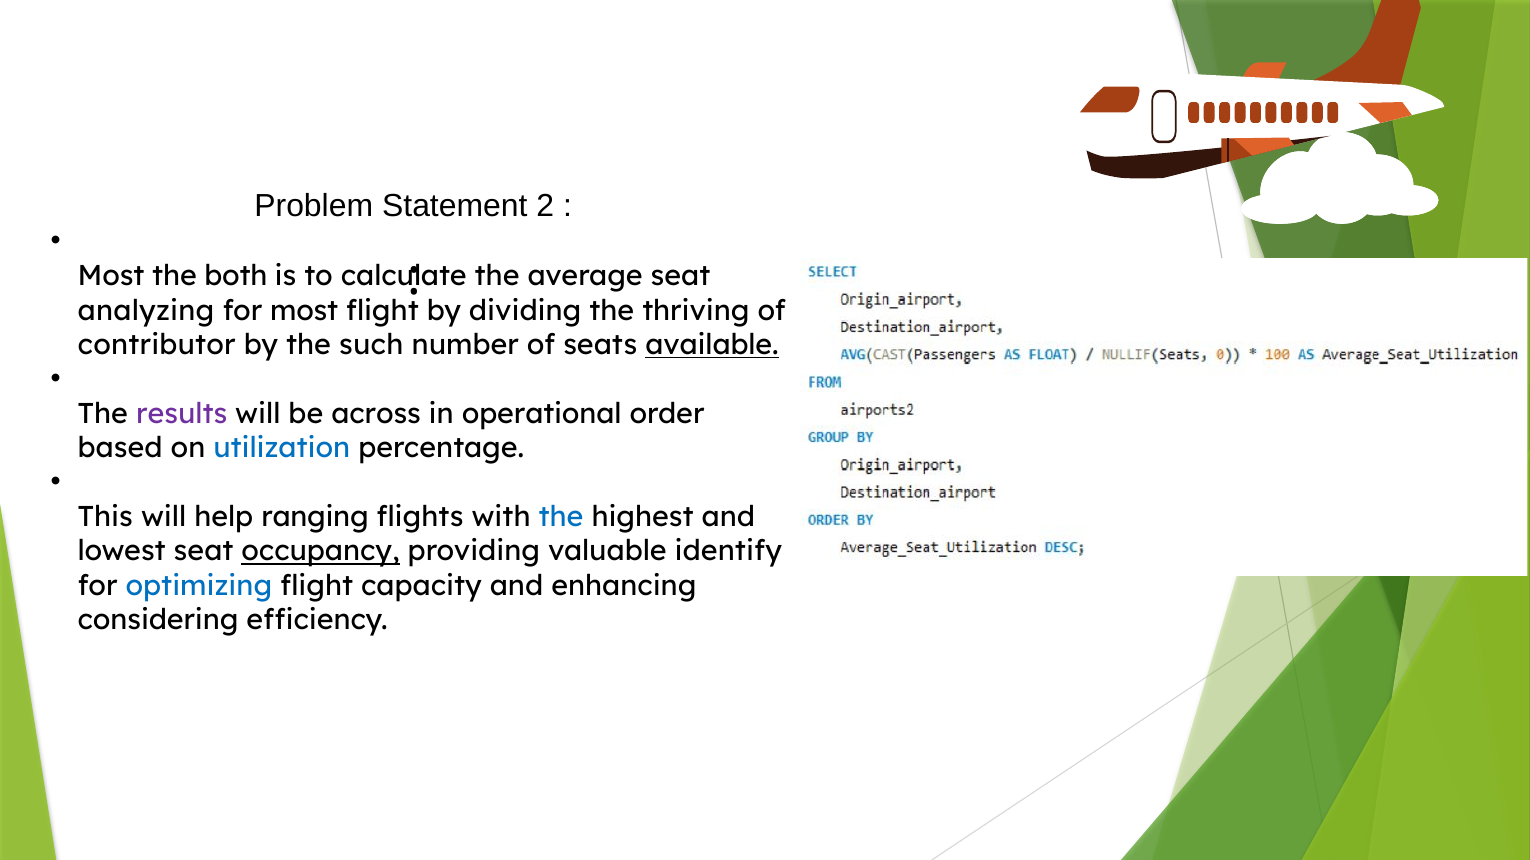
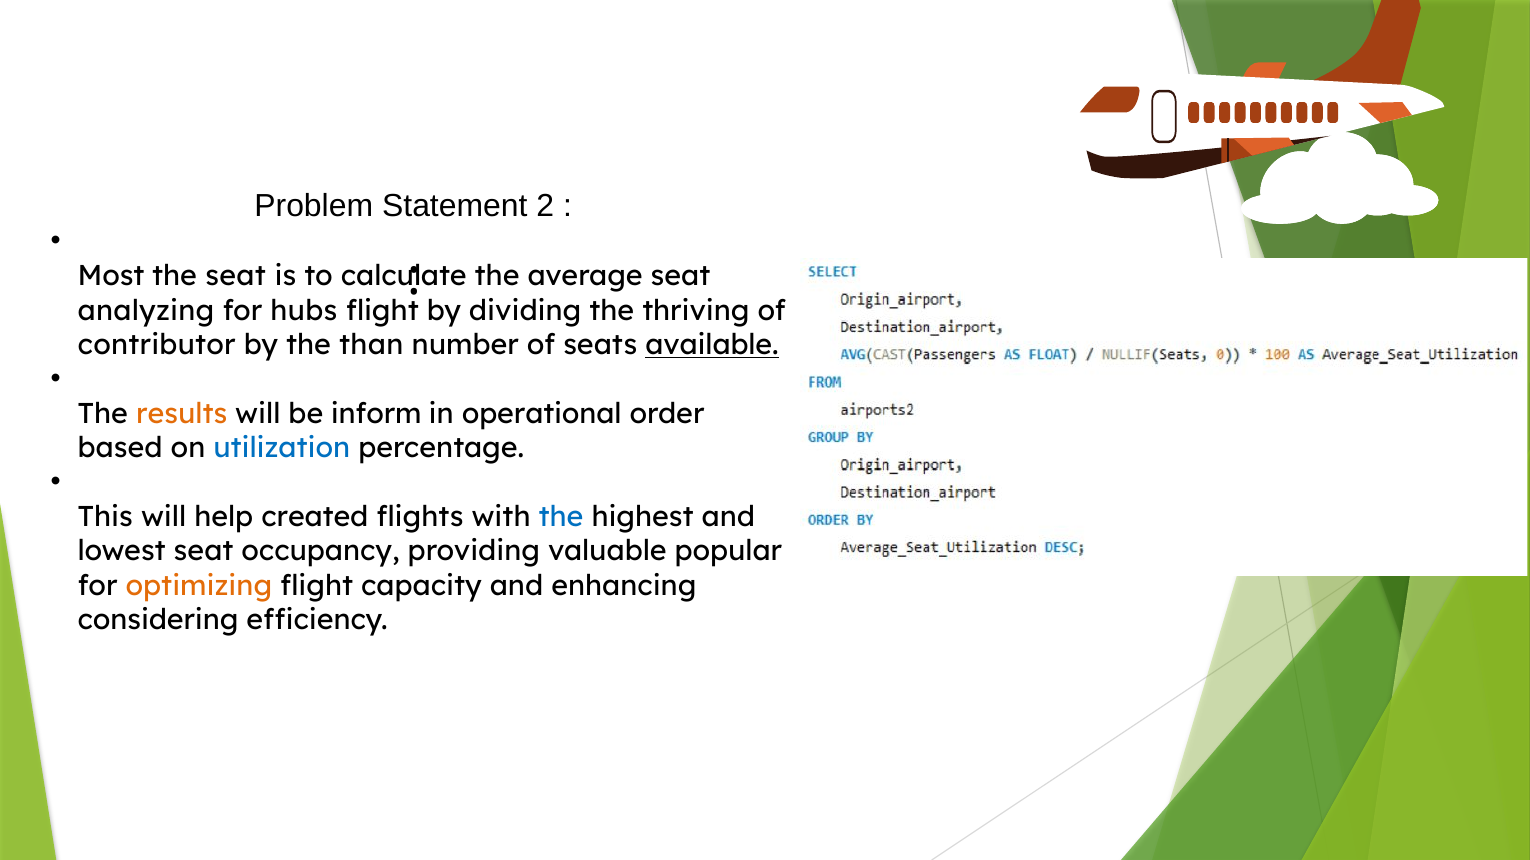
the both: both -> seat
for most: most -> hubs
such: such -> than
results colour: purple -> orange
across: across -> inform
ranging: ranging -> created
occupancy underline: present -> none
identify: identify -> popular
optimizing colour: blue -> orange
